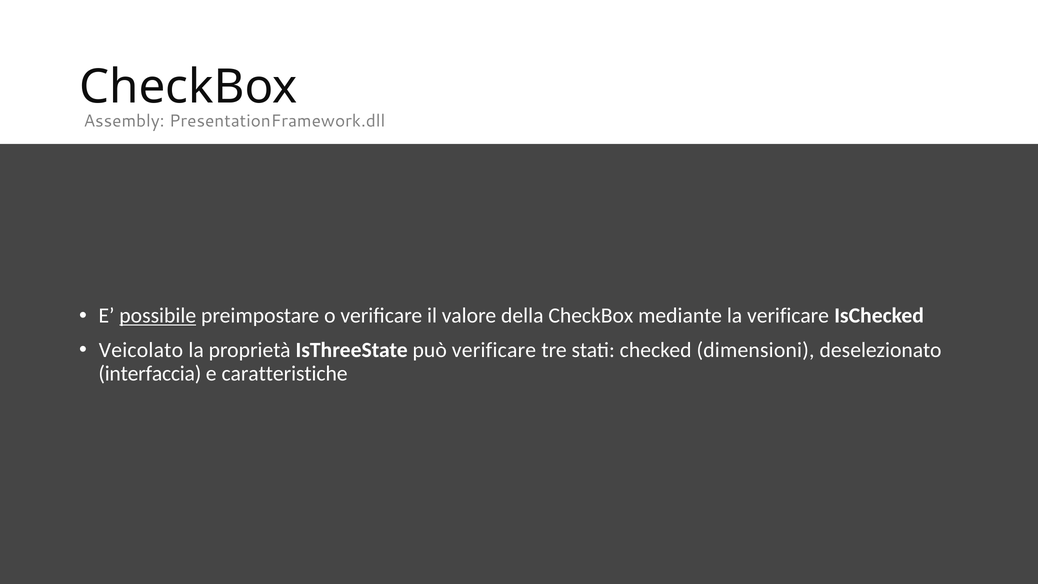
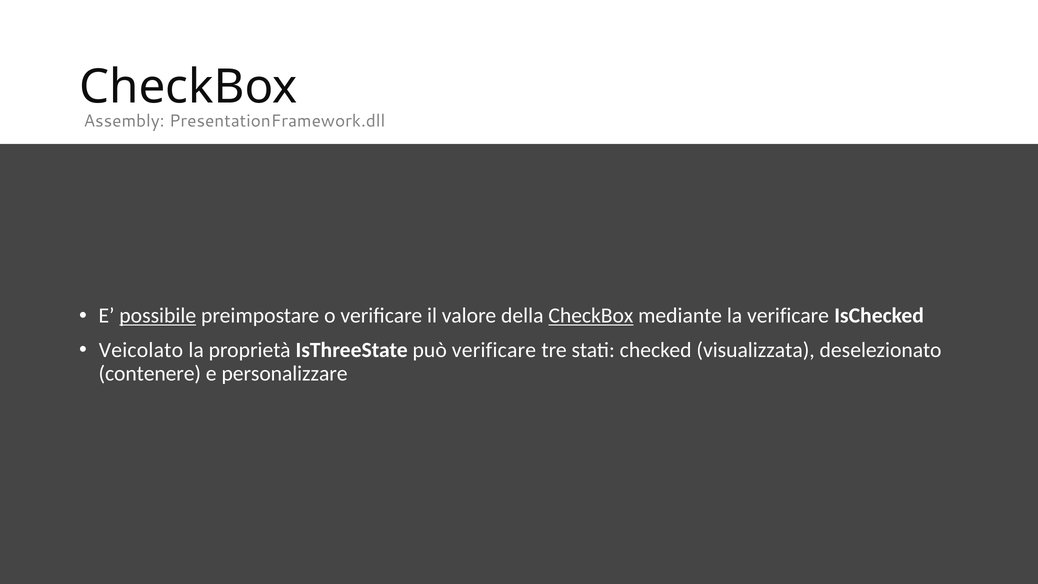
CheckBox at (591, 316) underline: none -> present
dimensioni: dimensioni -> visualizzata
interfaccia: interfaccia -> contenere
caratteristiche: caratteristiche -> personalizzare
